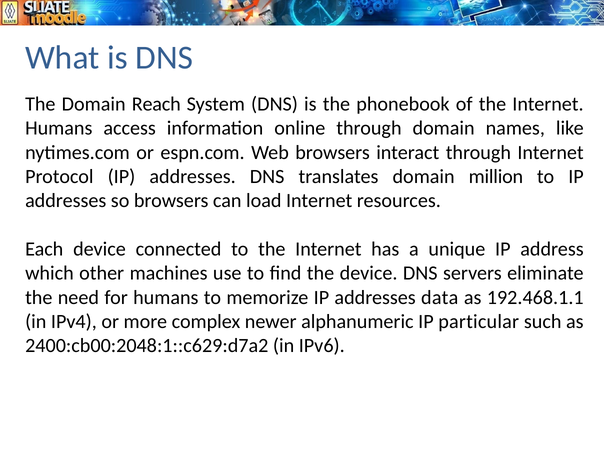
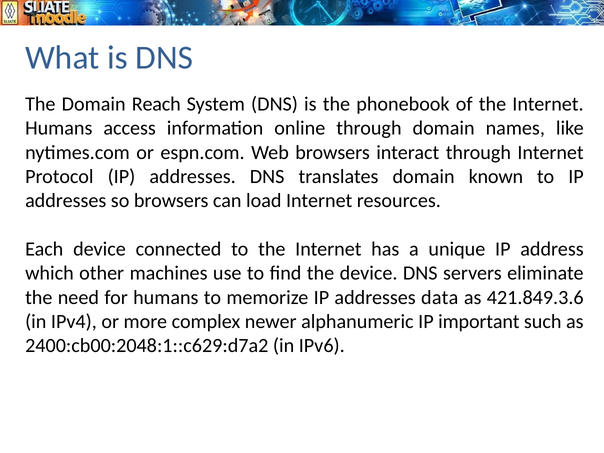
million: million -> known
192.468.1.1: 192.468.1.1 -> 421.849.3.6
particular: particular -> important
